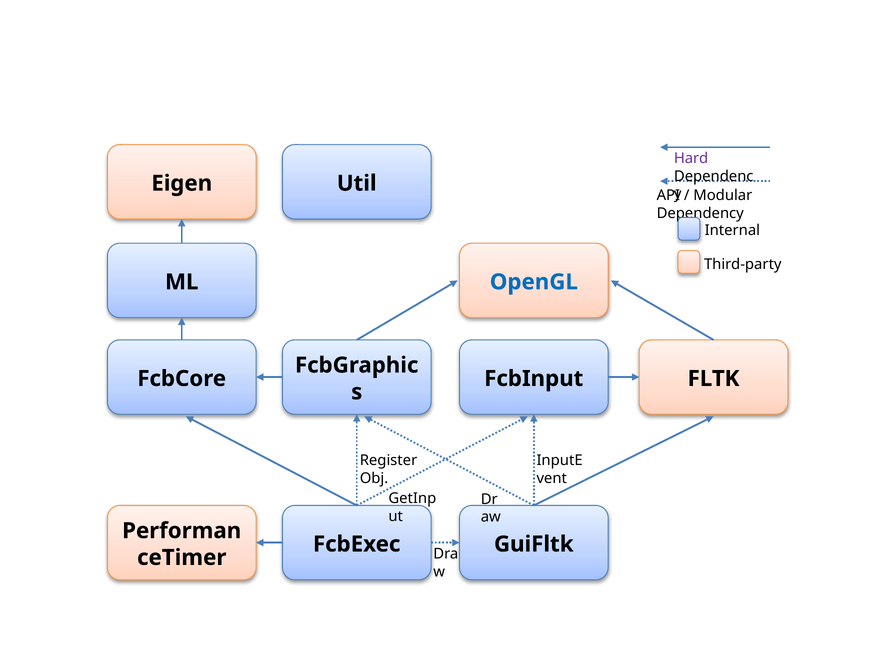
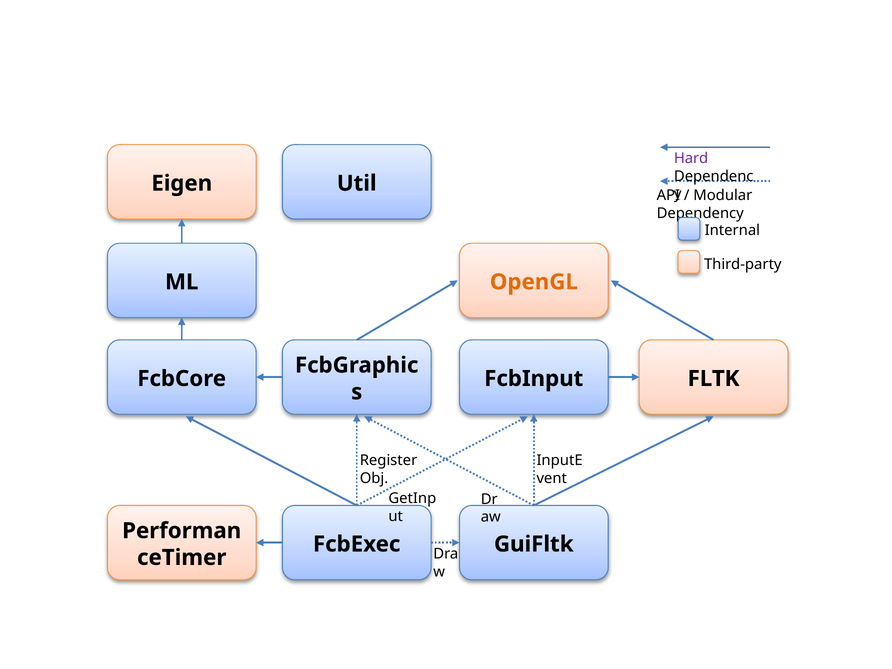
OpenGL colour: blue -> orange
